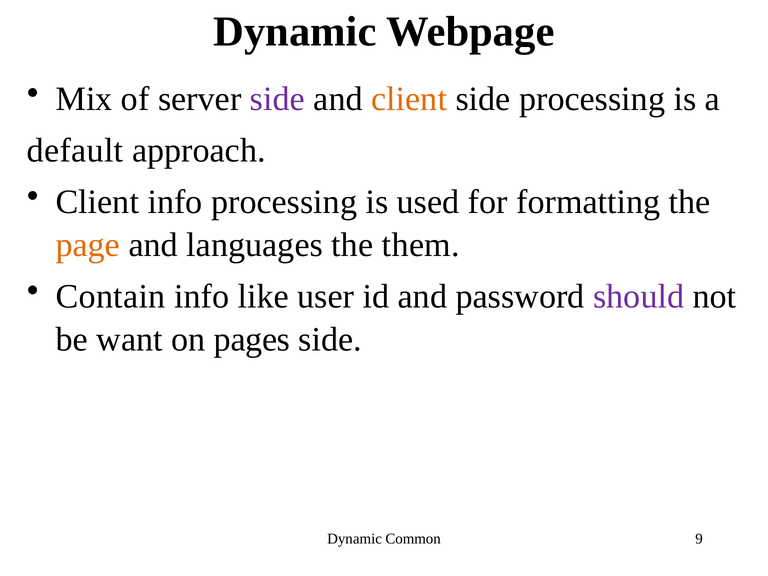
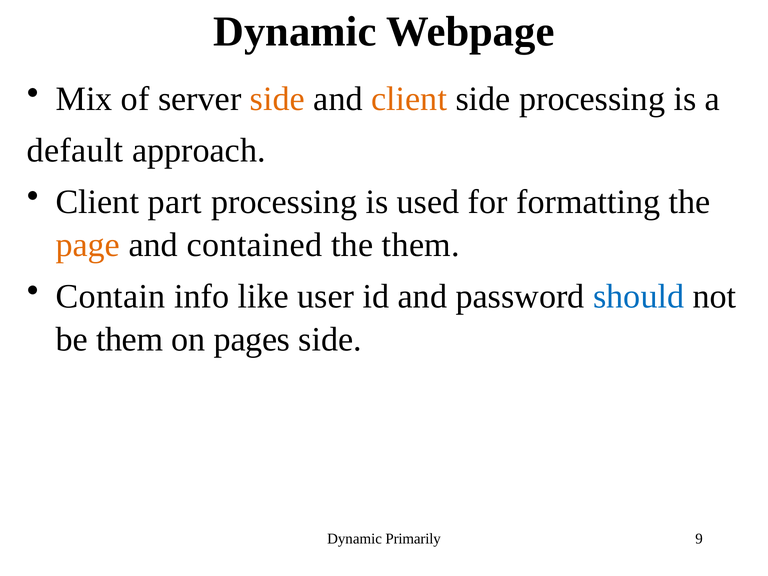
side at (277, 99) colour: purple -> orange
Client info: info -> part
languages: languages -> contained
should colour: purple -> blue
be want: want -> them
Common: Common -> Primarily
